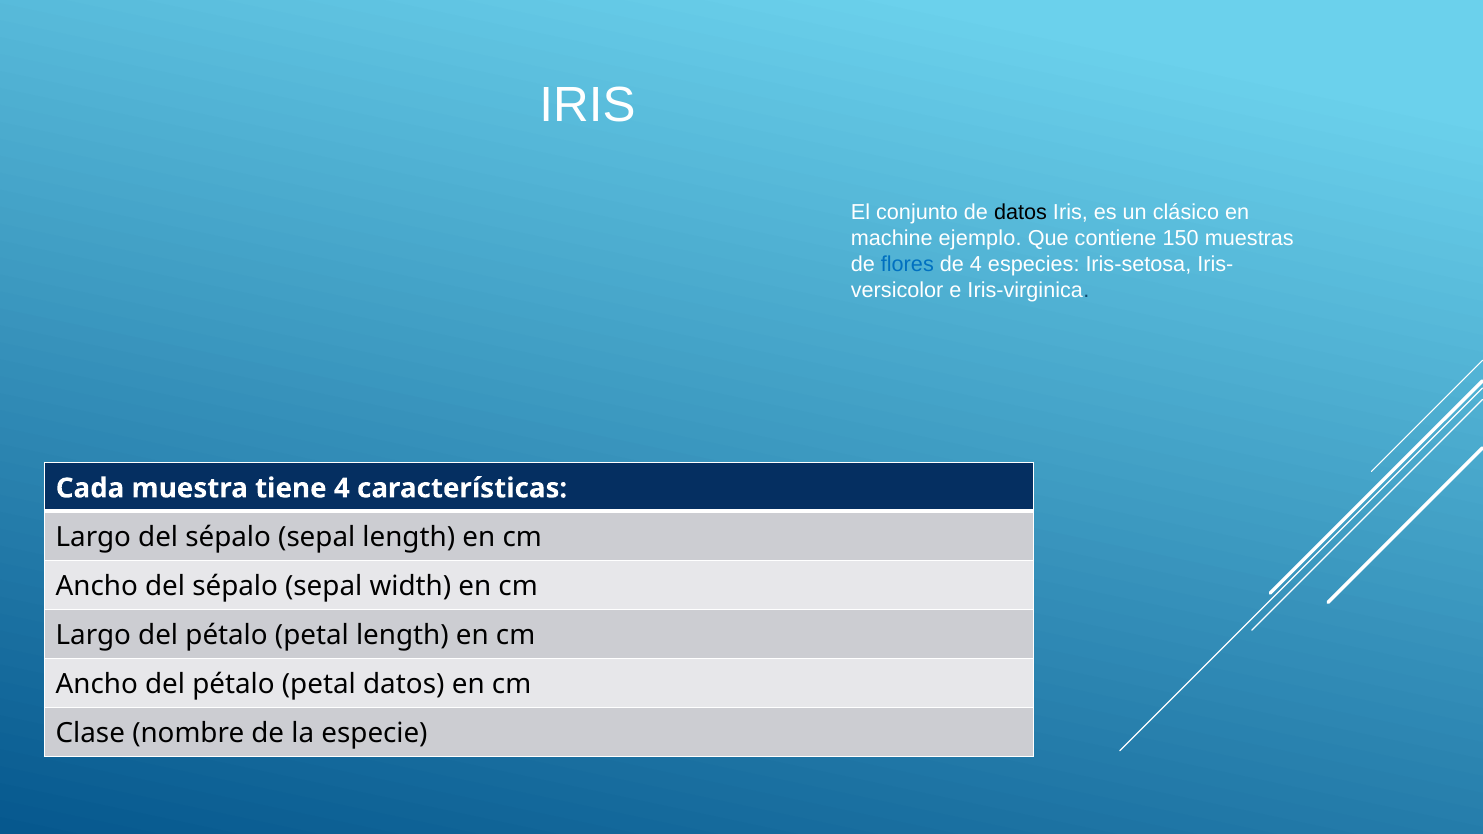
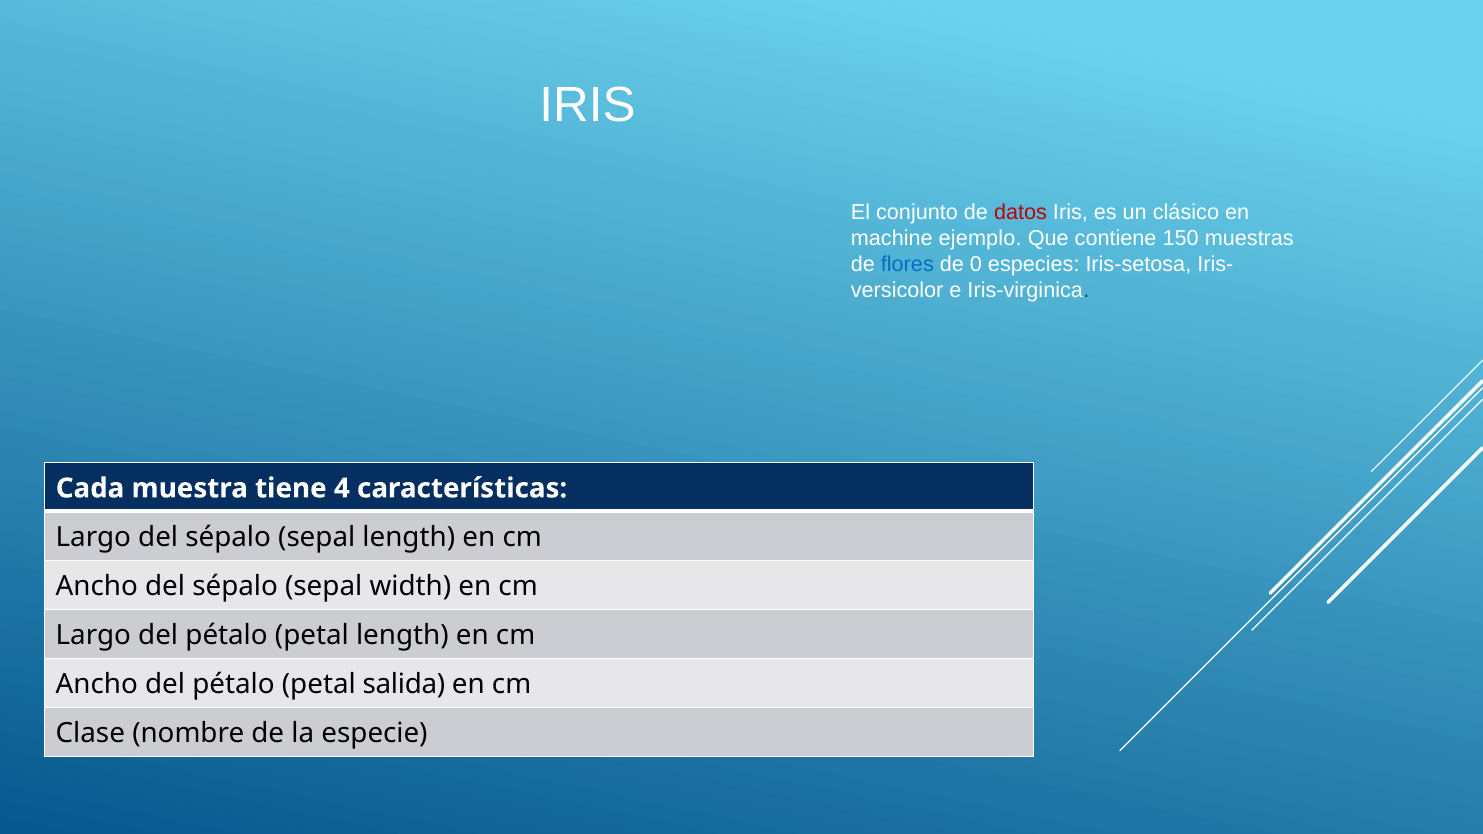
datos at (1021, 212) colour: black -> red
de 4: 4 -> 0
petal datos: datos -> salida
